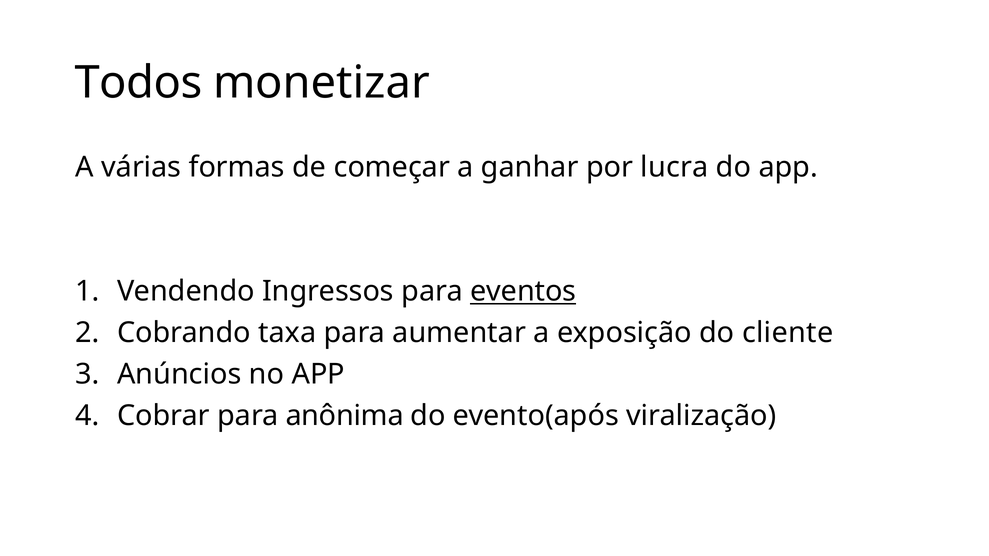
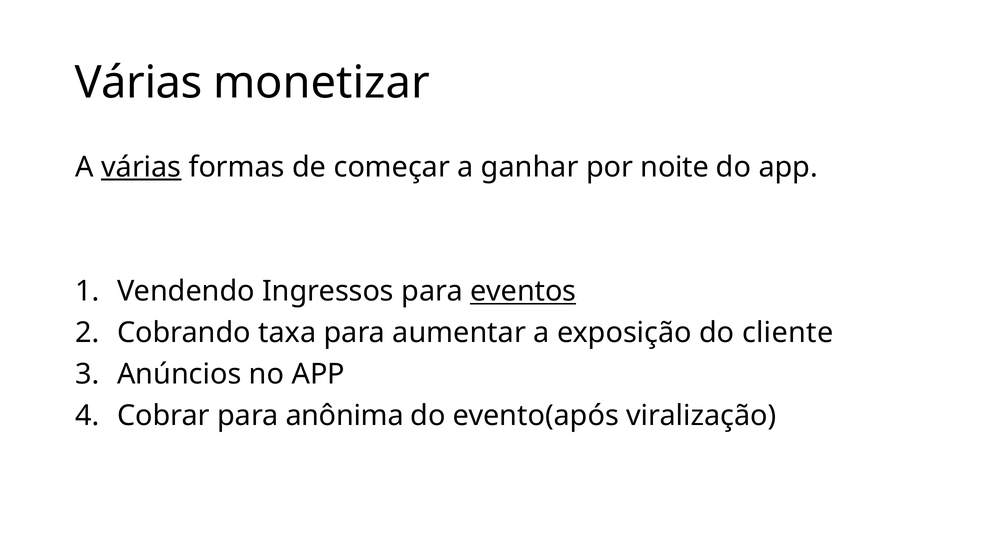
Todos at (139, 83): Todos -> Várias
várias at (141, 167) underline: none -> present
lucra: lucra -> noite
